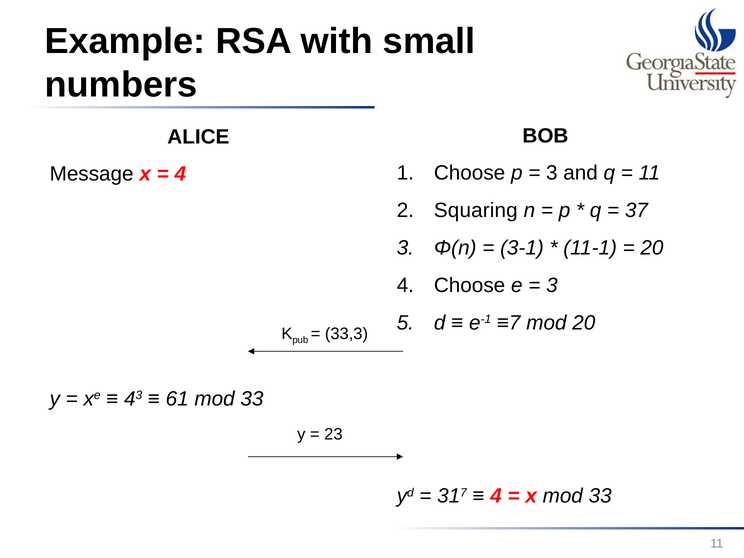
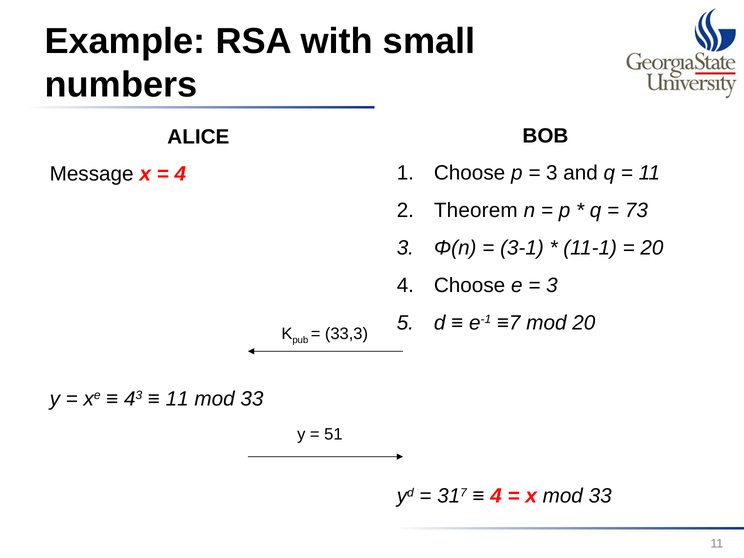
Squaring: Squaring -> Theorem
37: 37 -> 73
61 at (177, 399): 61 -> 11
23: 23 -> 51
